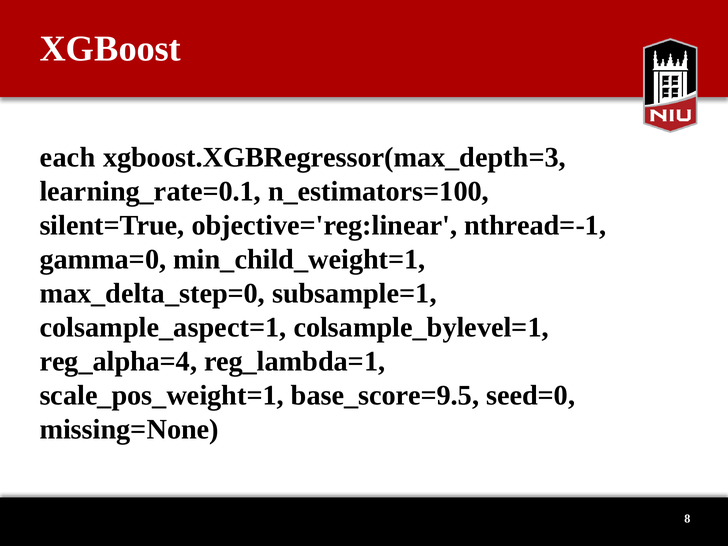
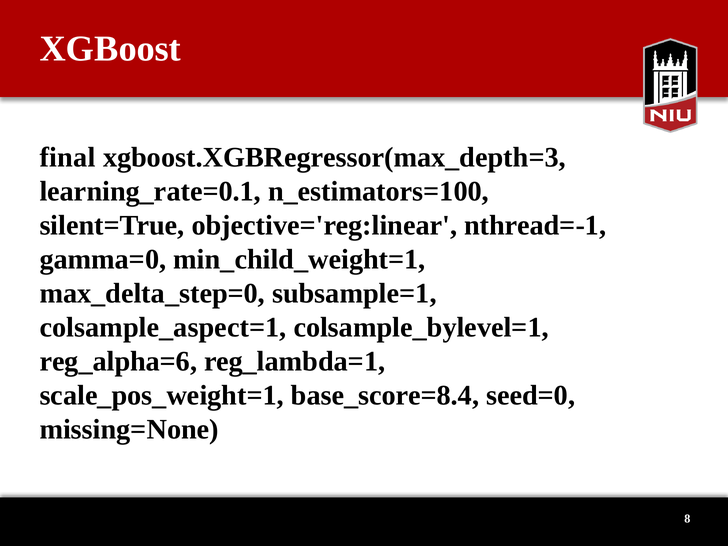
each: each -> final
reg_alpha=4: reg_alpha=4 -> reg_alpha=6
base_score=9.5: base_score=9.5 -> base_score=8.4
